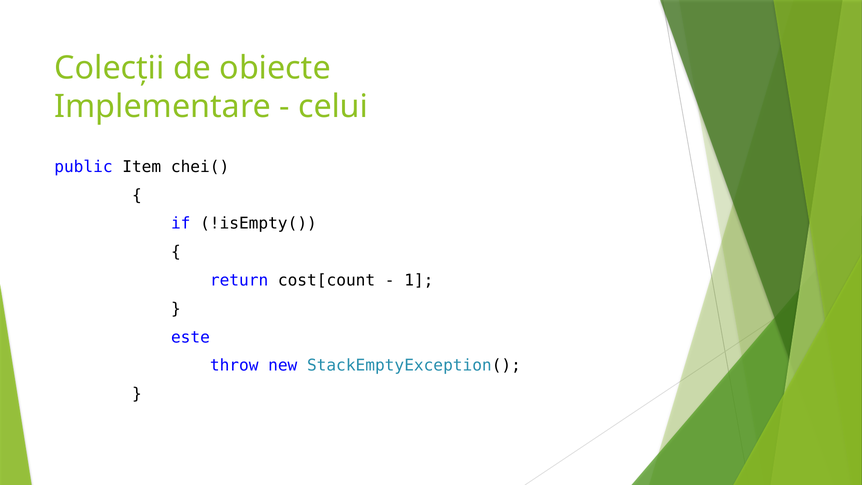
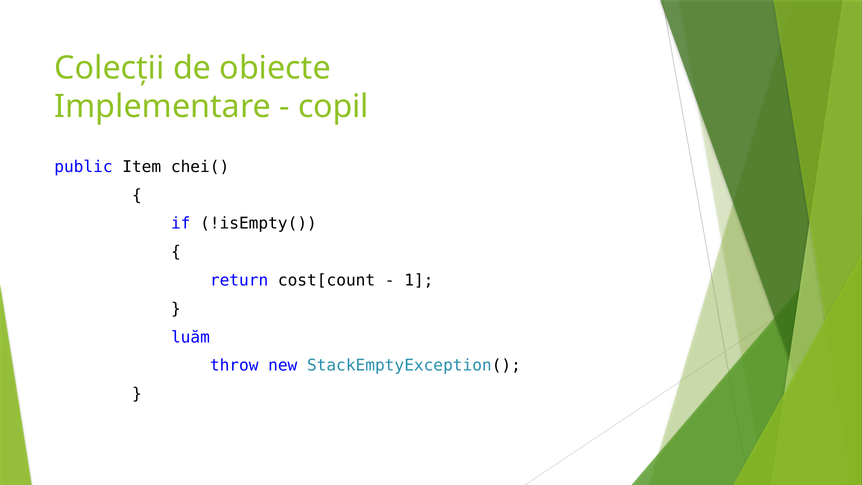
celui: celui -> copil
este: este -> luăm
